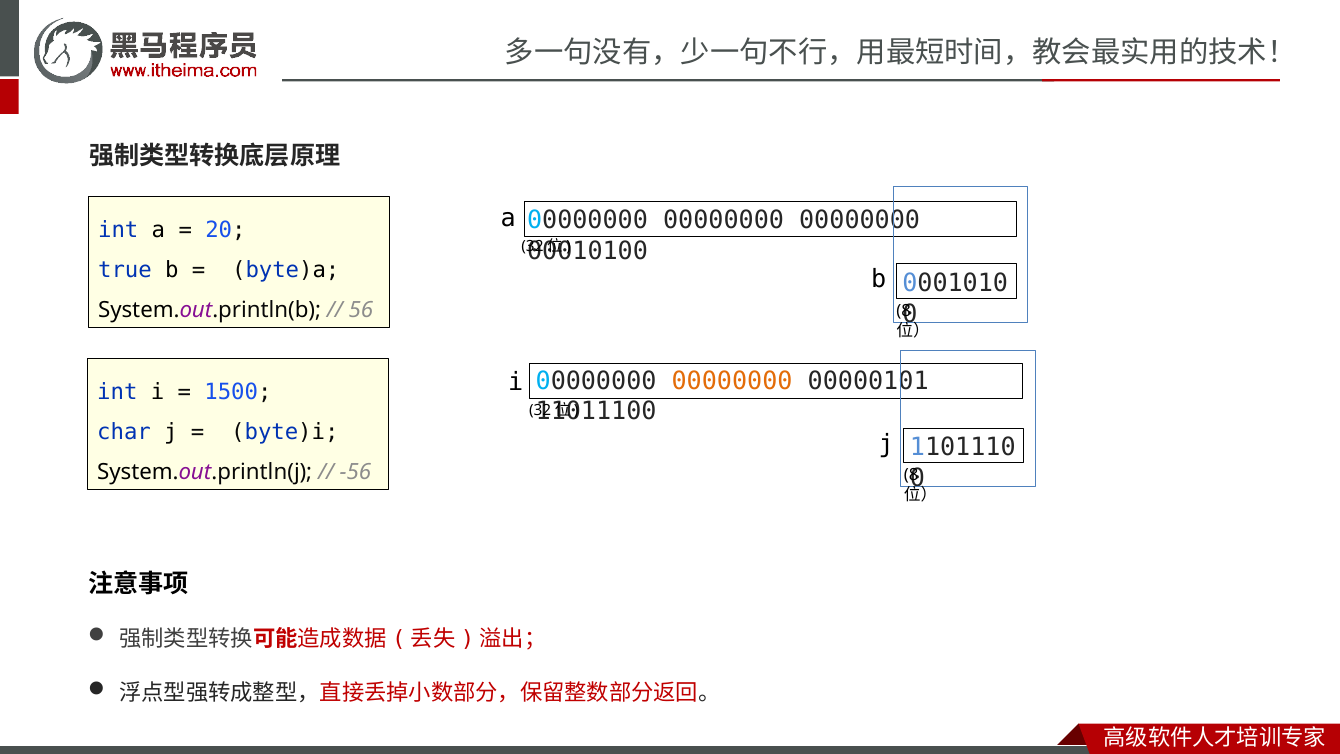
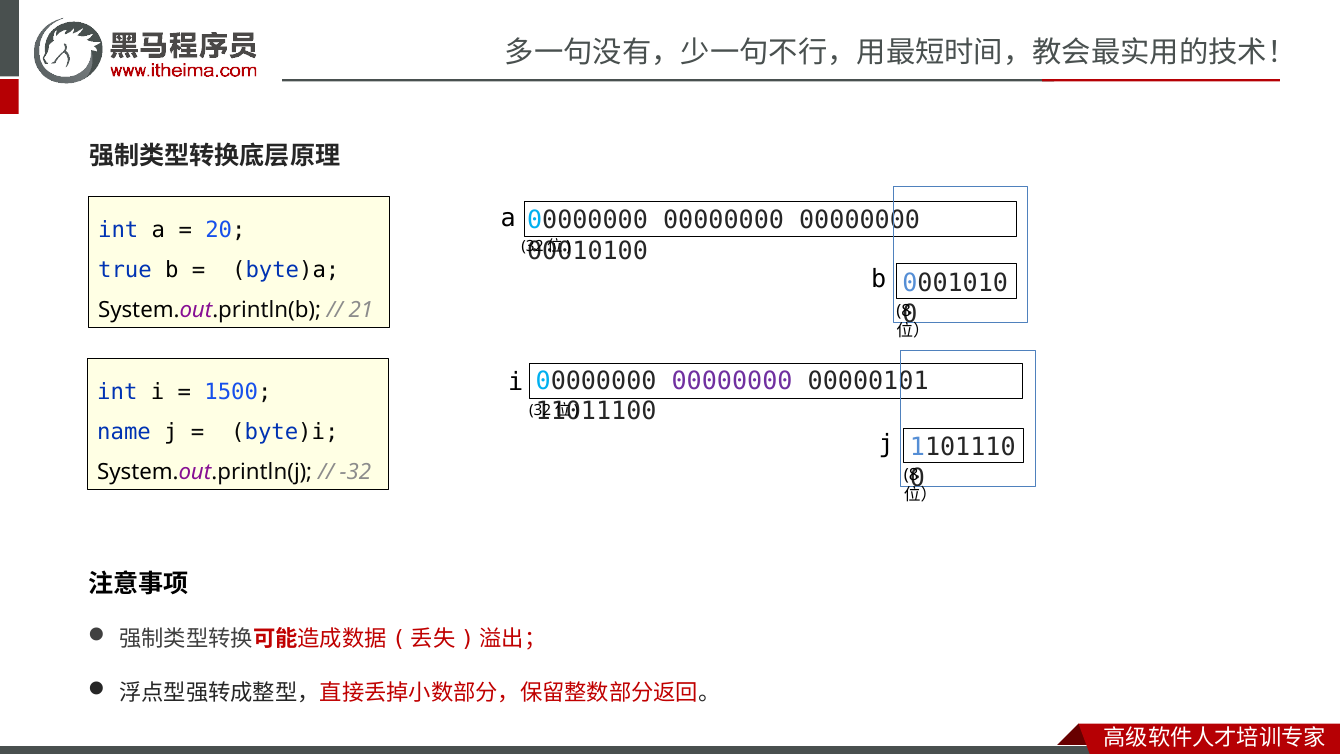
56: 56 -> 21
00000000 at (732, 381) colour: orange -> purple
char: char -> name
-56: -56 -> -32
